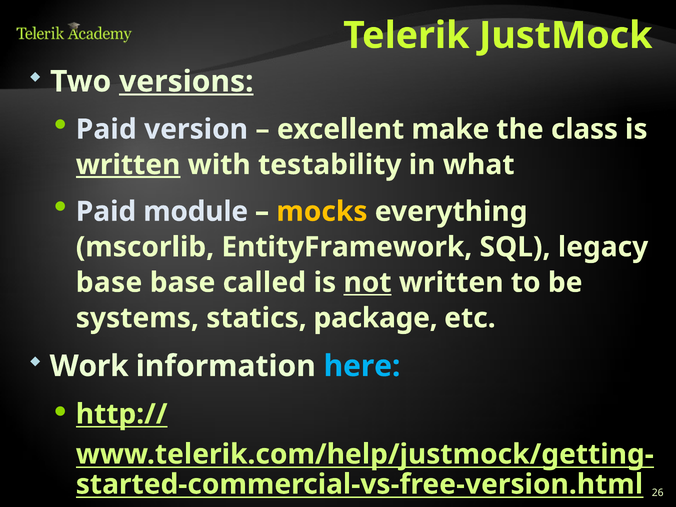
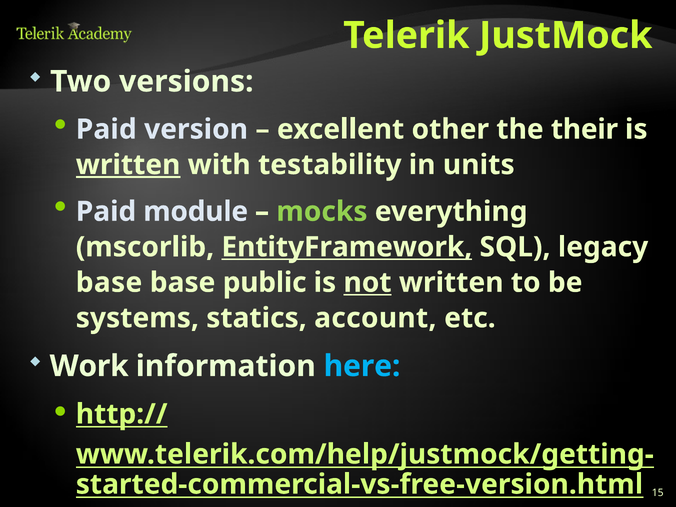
versions underline: present -> none
make: make -> other
class: class -> their
what: what -> units
mocks colour: yellow -> light green
EntityFramework underline: none -> present
called: called -> public
package: package -> account
26: 26 -> 15
